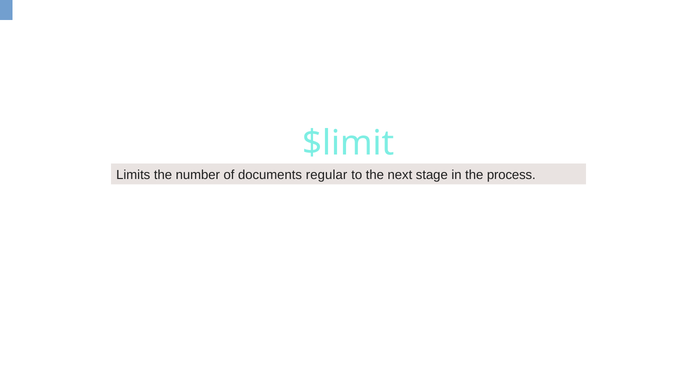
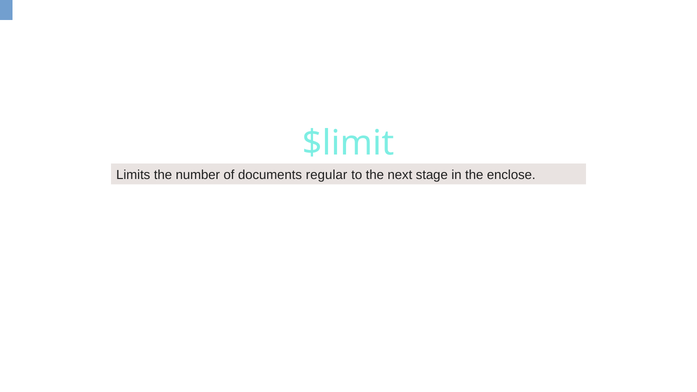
process: process -> enclose
